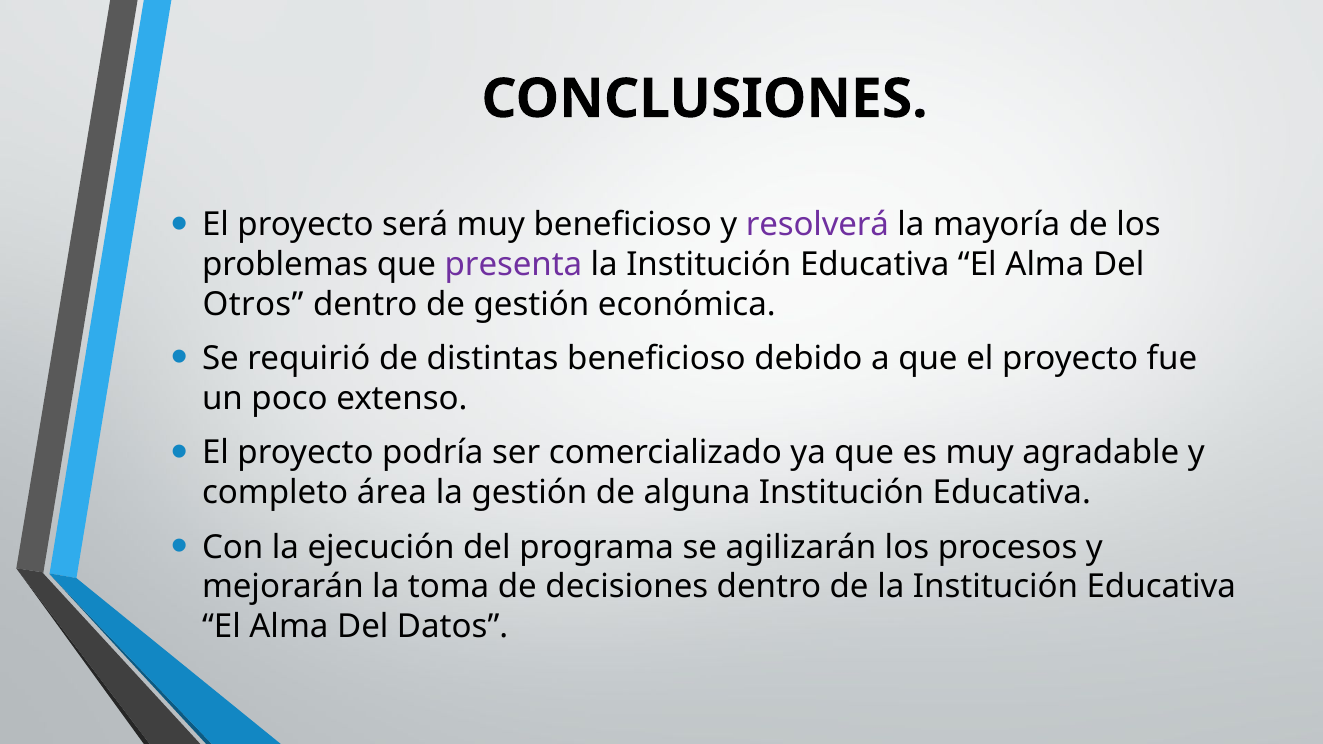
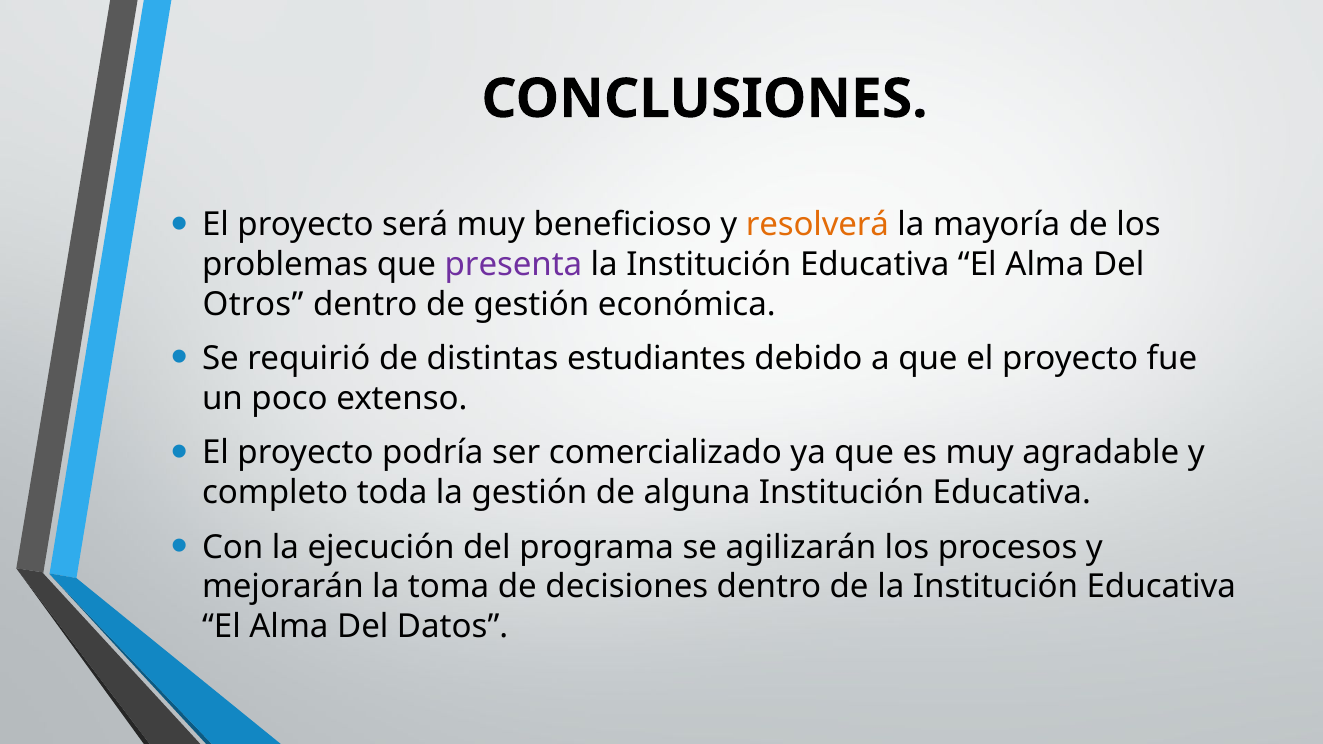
resolverá colour: purple -> orange
distintas beneficioso: beneficioso -> estudiantes
área: área -> toda
